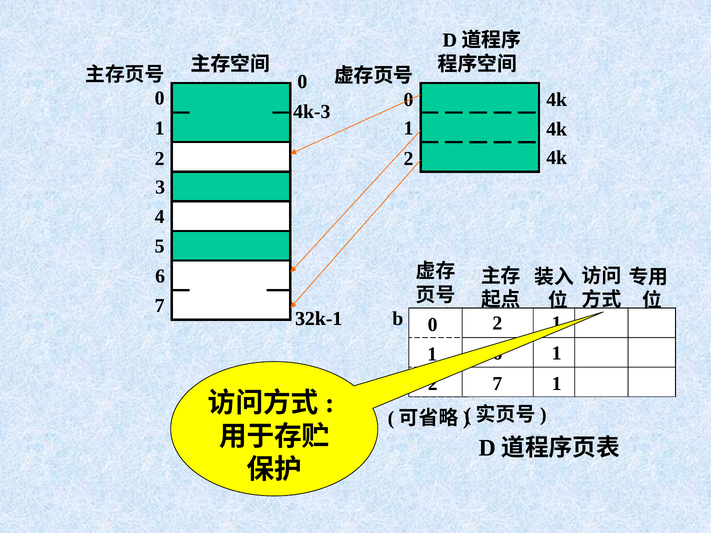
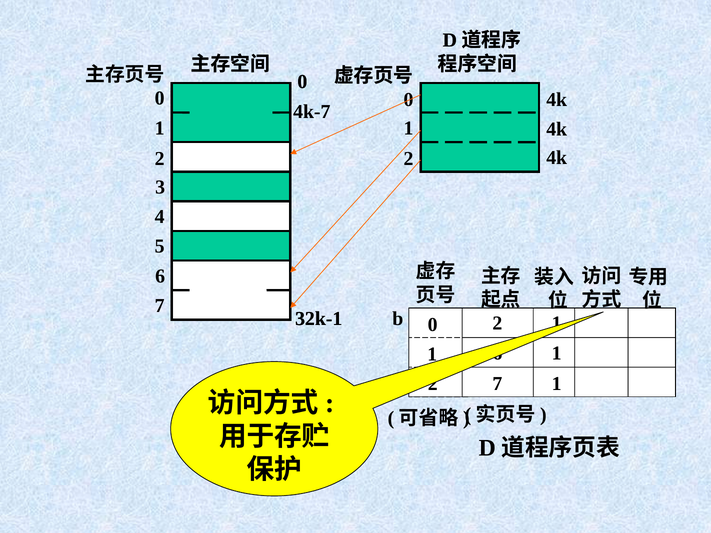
4k-3: 4k-3 -> 4k-7
